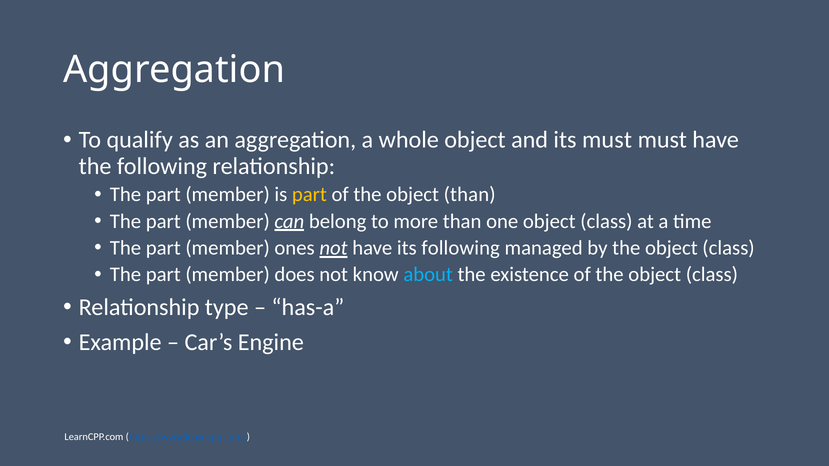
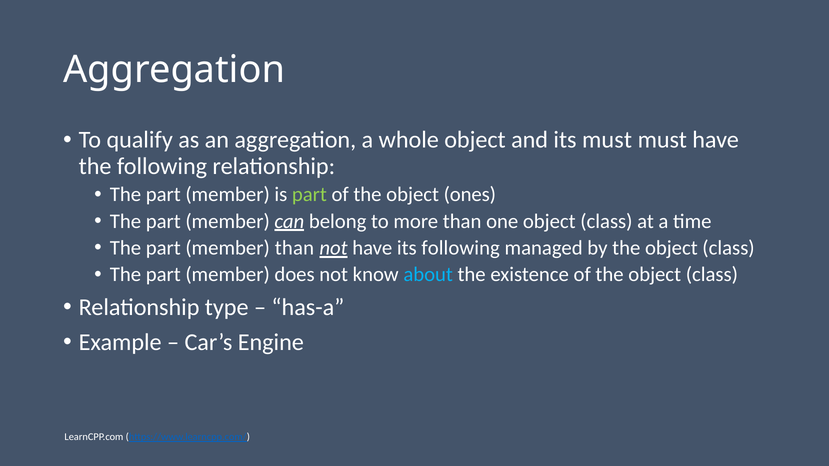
part at (309, 195) colour: yellow -> light green
object than: than -> ones
member ones: ones -> than
